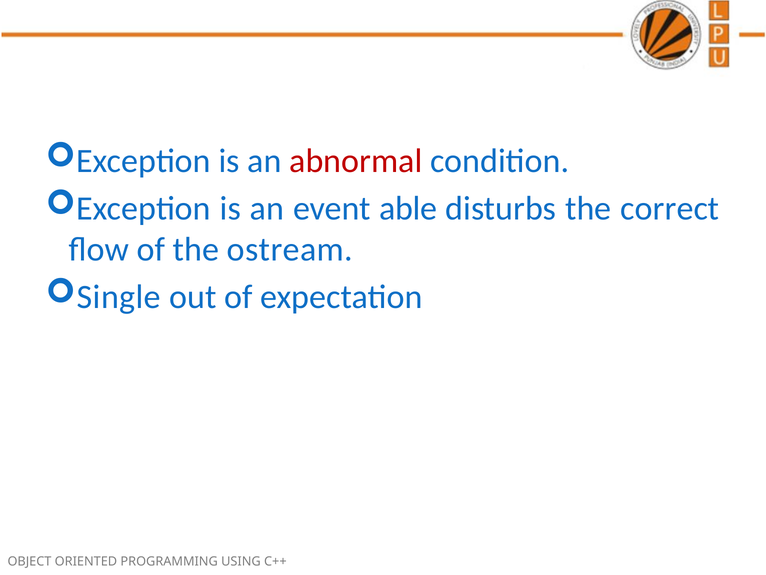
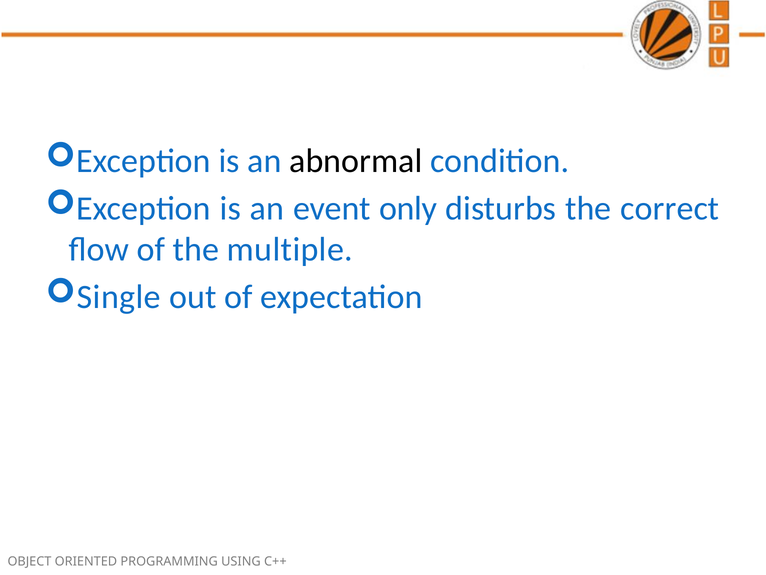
abnormal colour: red -> black
able: able -> only
ostream: ostream -> multiple
